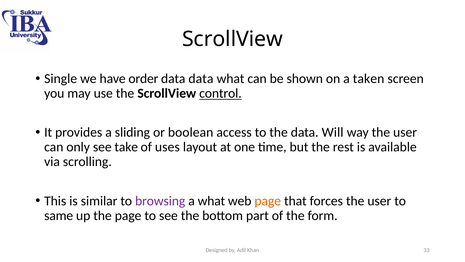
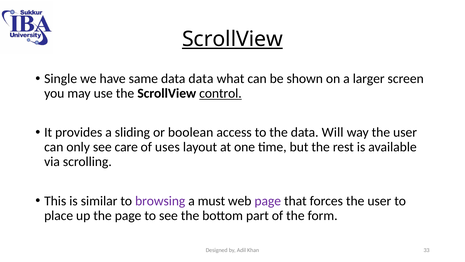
ScrollView at (232, 39) underline: none -> present
order: order -> same
taken: taken -> larger
take: take -> care
a what: what -> must
page at (268, 201) colour: orange -> purple
same: same -> place
